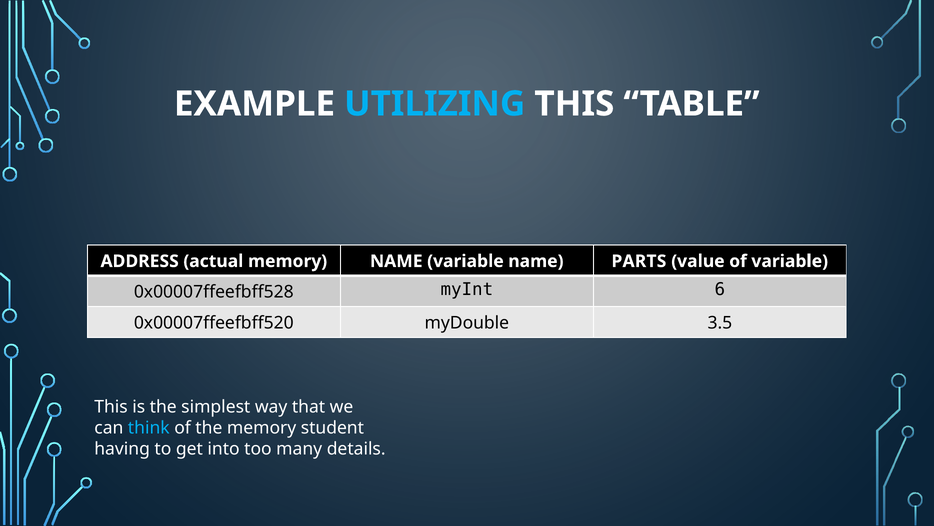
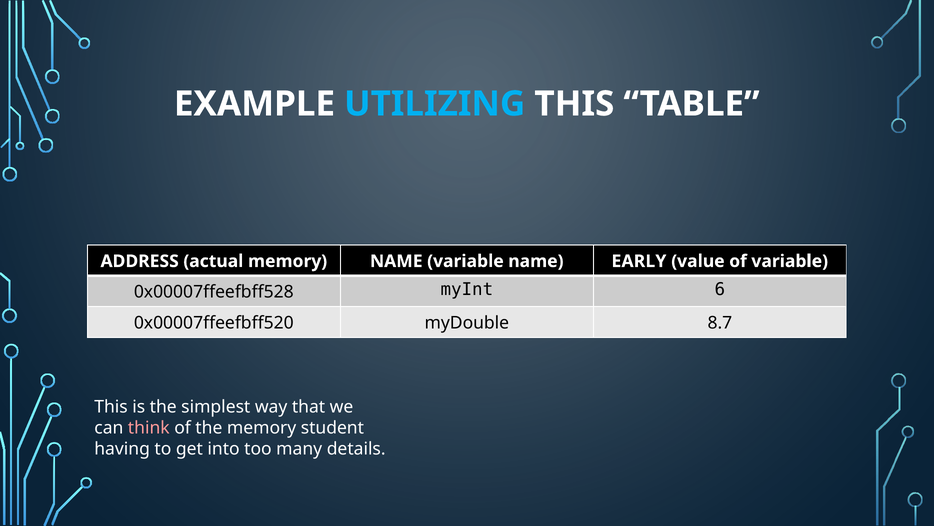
PARTS: PARTS -> EARLY
3.5: 3.5 -> 8.7
think colour: light blue -> pink
